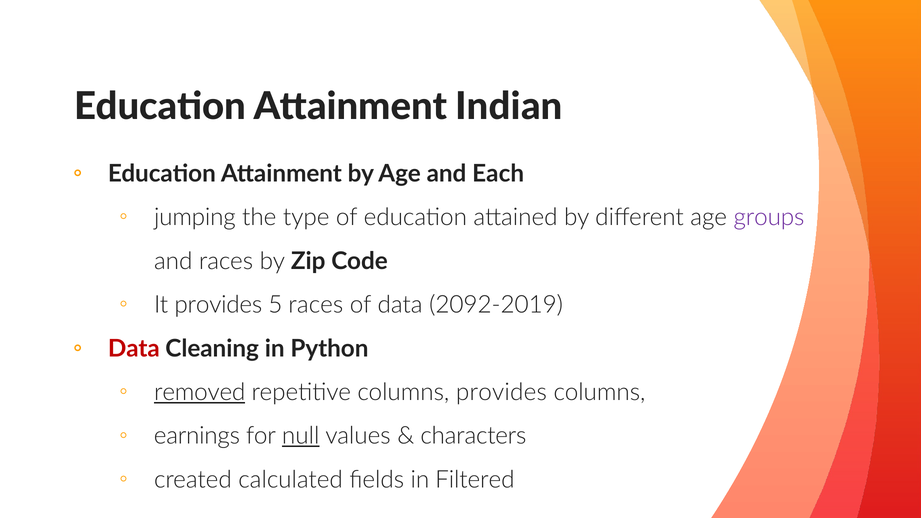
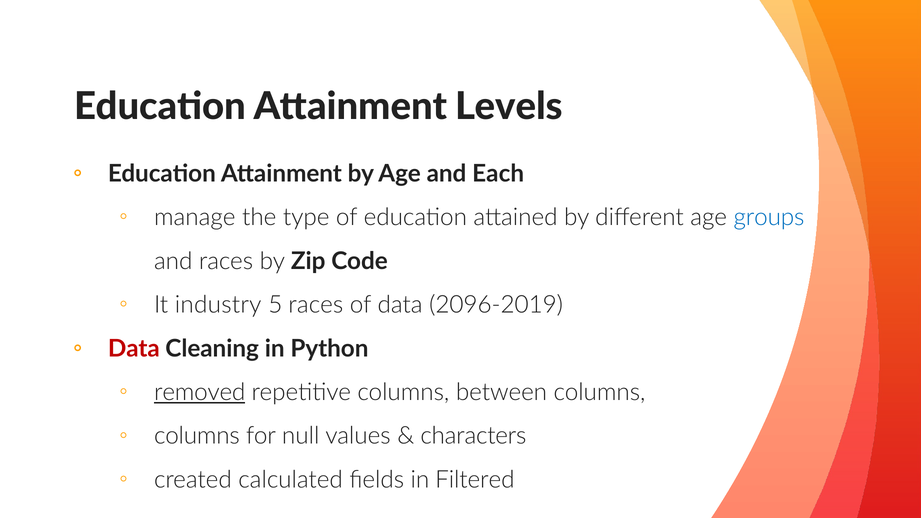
Indian: Indian -> Levels
jumping: jumping -> manage
groups colour: purple -> blue
It provides: provides -> industry
2092-2019: 2092-2019 -> 2096-2019
columns provides: provides -> between
earnings at (197, 436): earnings -> columns
null underline: present -> none
